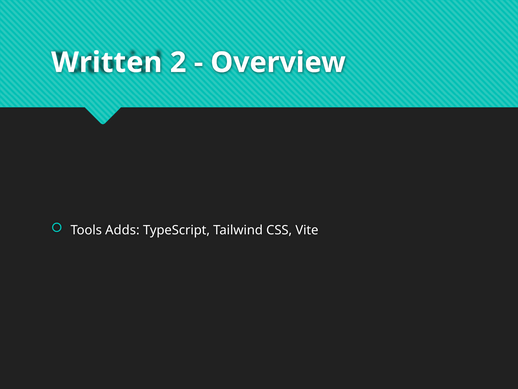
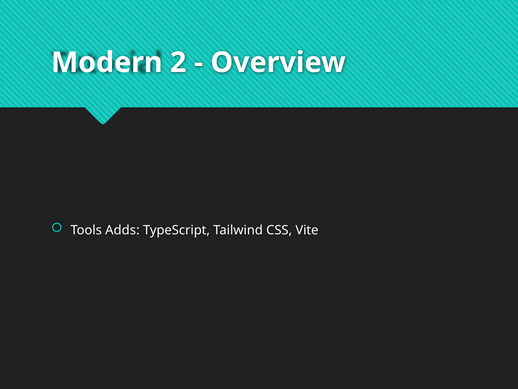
Written: Written -> Modern
